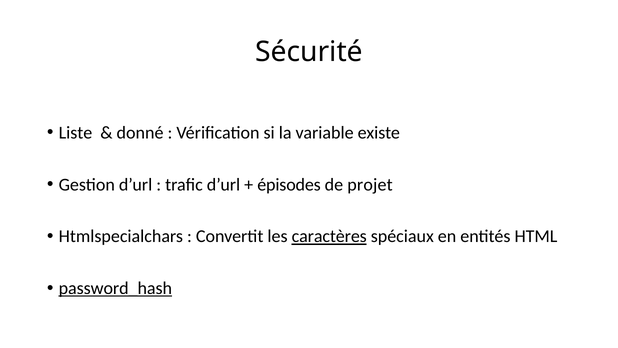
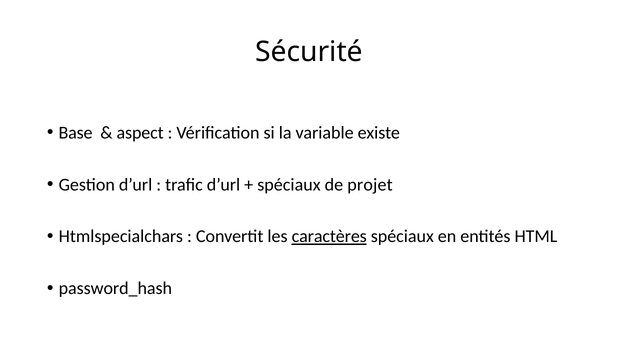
Liste: Liste -> Base
donné: donné -> aspect
épisodes at (289, 184): épisodes -> spéciaux
password_hash underline: present -> none
